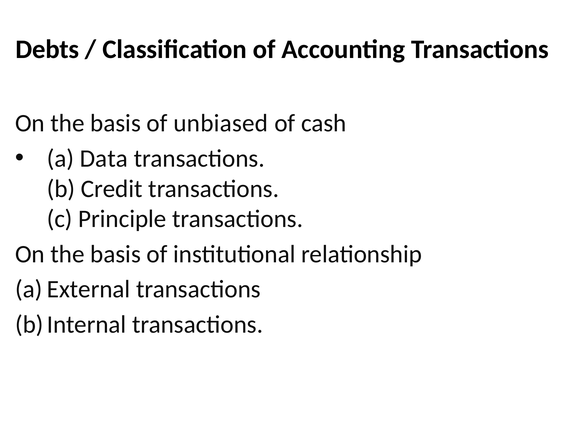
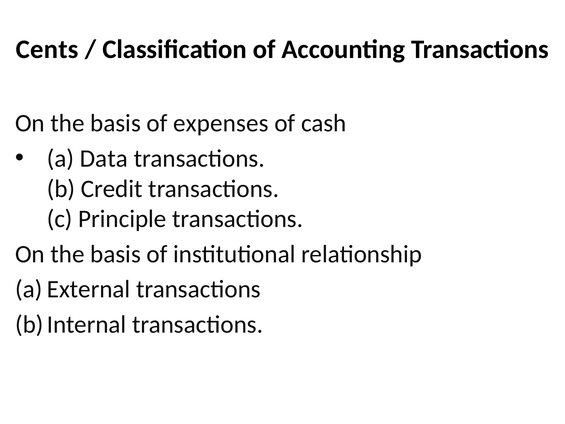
Debts: Debts -> Cents
unbiased: unbiased -> expenses
